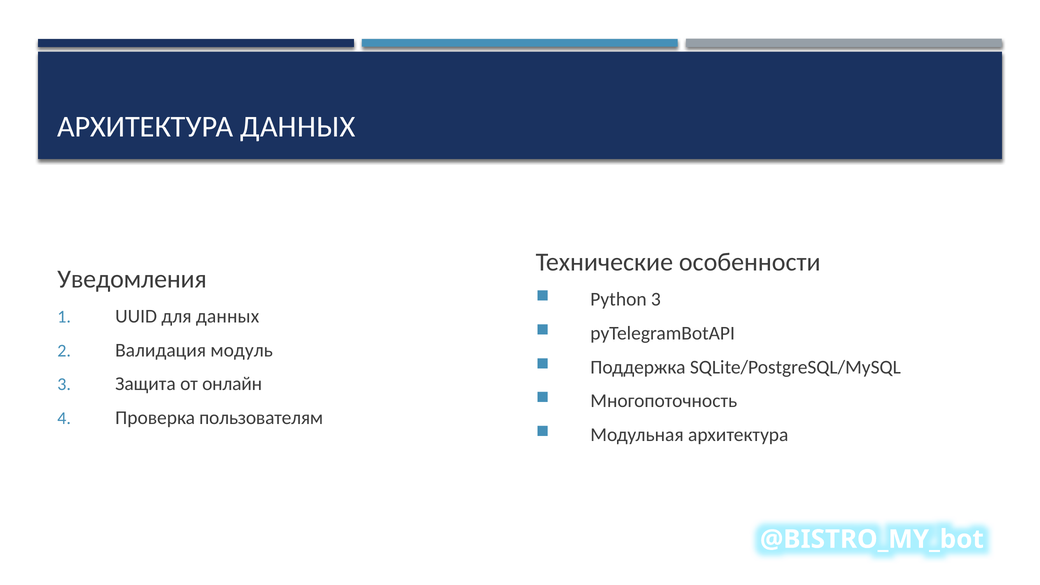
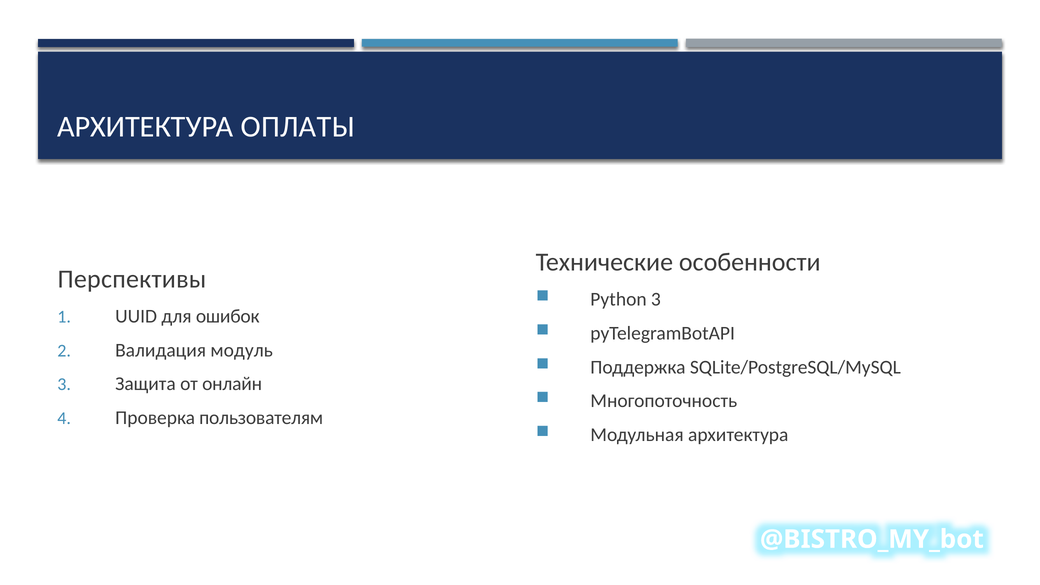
АРХИТЕКТУРА ДАННЫХ: ДАННЫХ -> ОПЛАТЫ
Уведомления: Уведомления -> Перспективы
для данных: данных -> ошибок
